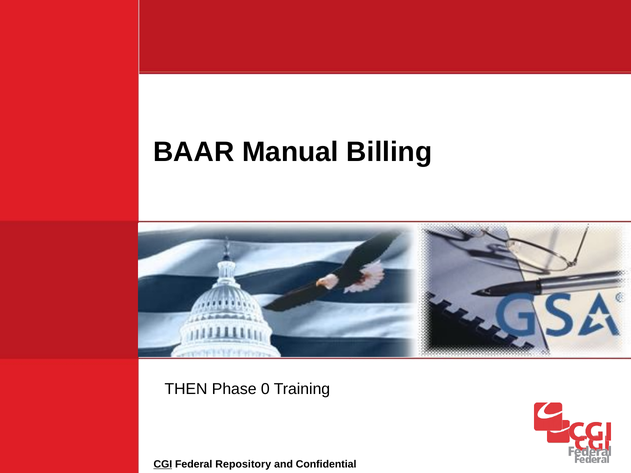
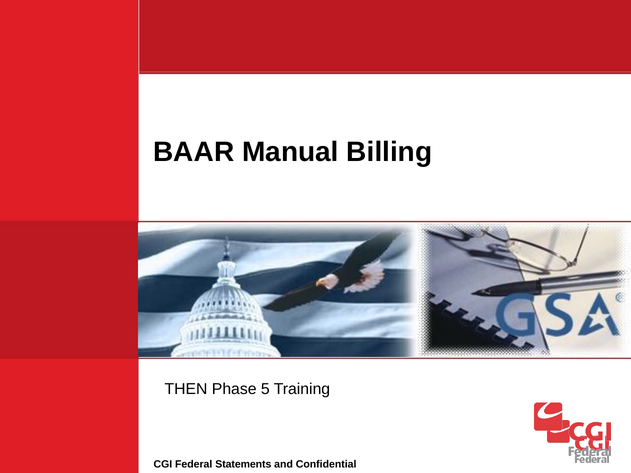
0: 0 -> 5
CGI underline: present -> none
Repository: Repository -> Statements
